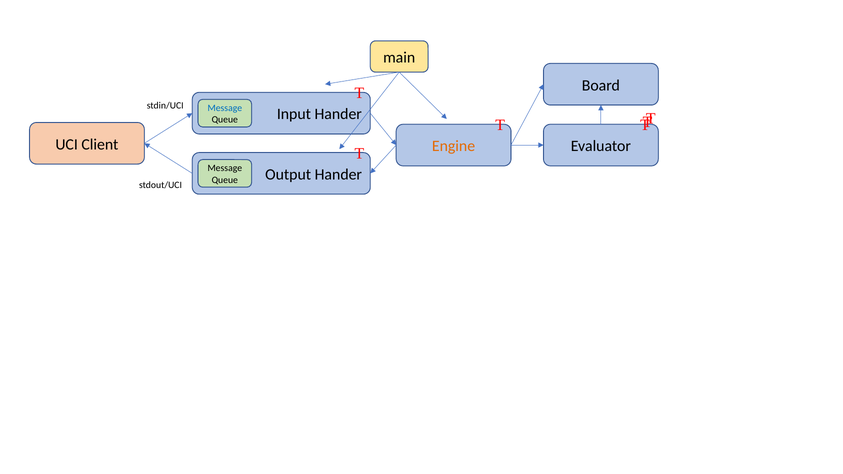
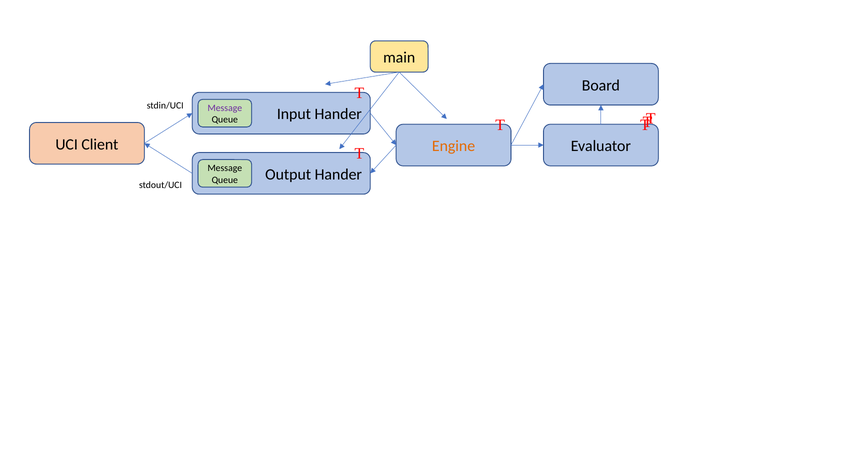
Message at (225, 108) colour: blue -> purple
